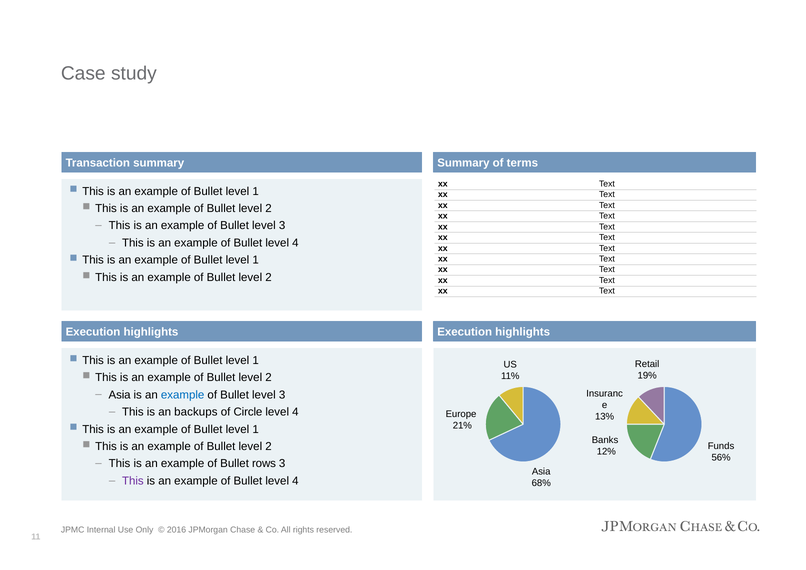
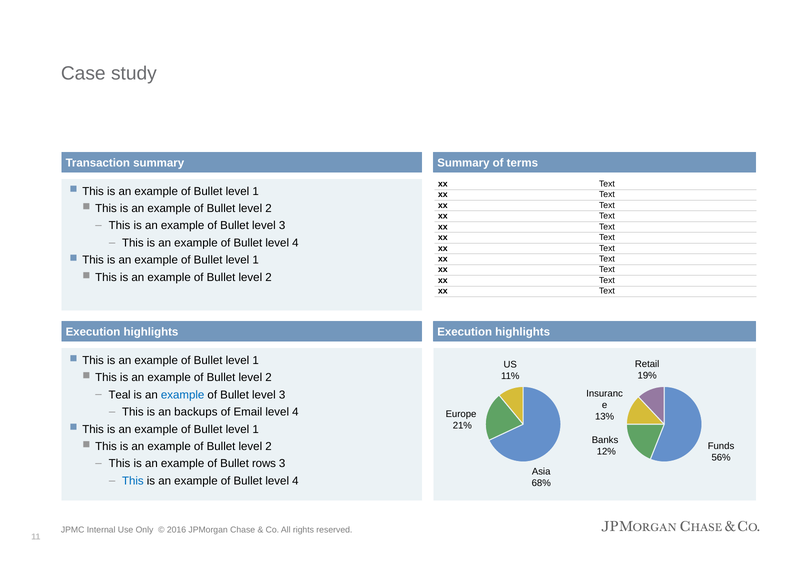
Asia at (120, 395): Asia -> Teal
Circle: Circle -> Email
This at (133, 481) colour: purple -> blue
